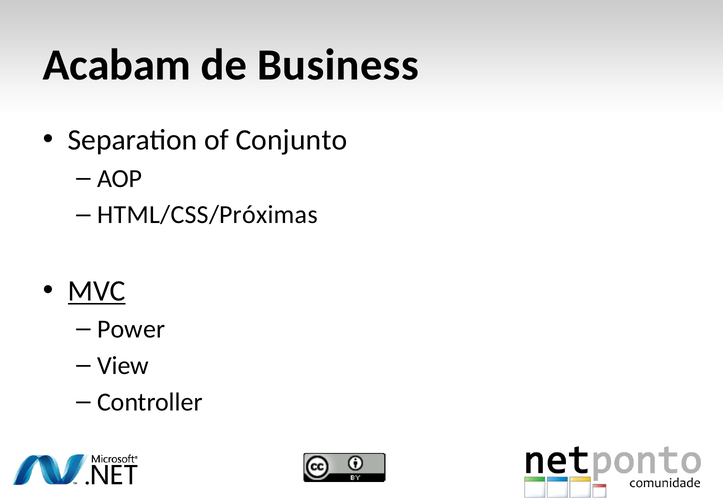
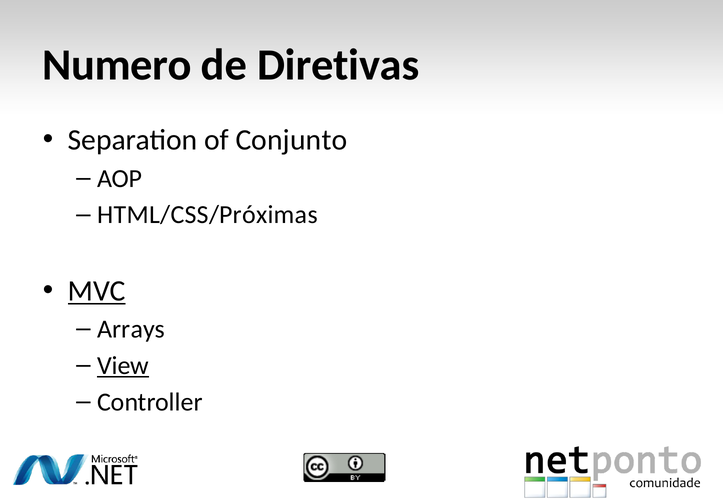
Acabam: Acabam -> Numero
Business: Business -> Diretivas
Power: Power -> Arrays
View underline: none -> present
